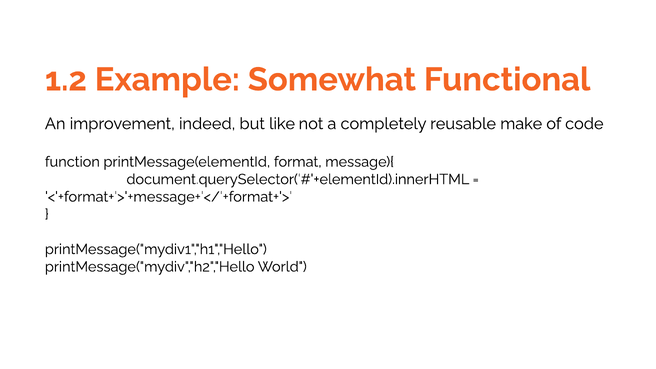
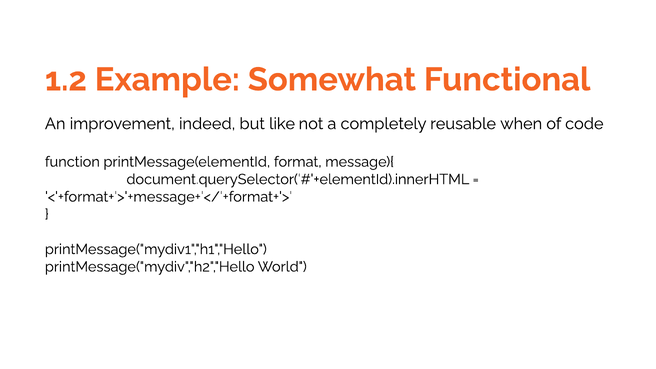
make: make -> when
